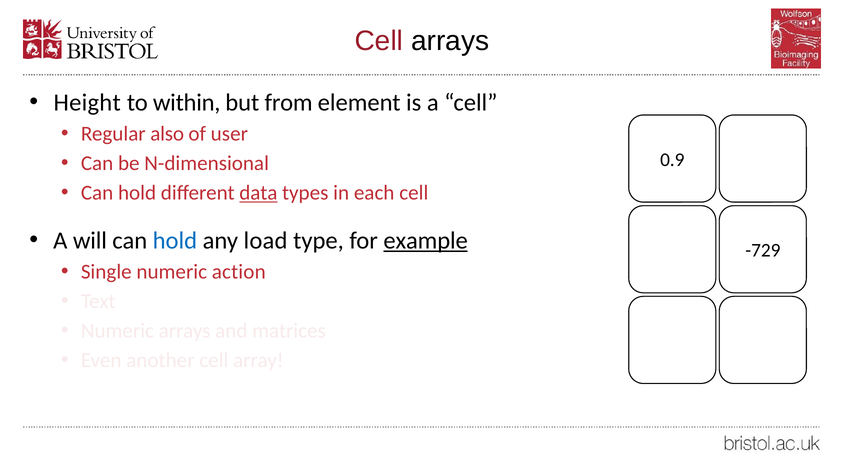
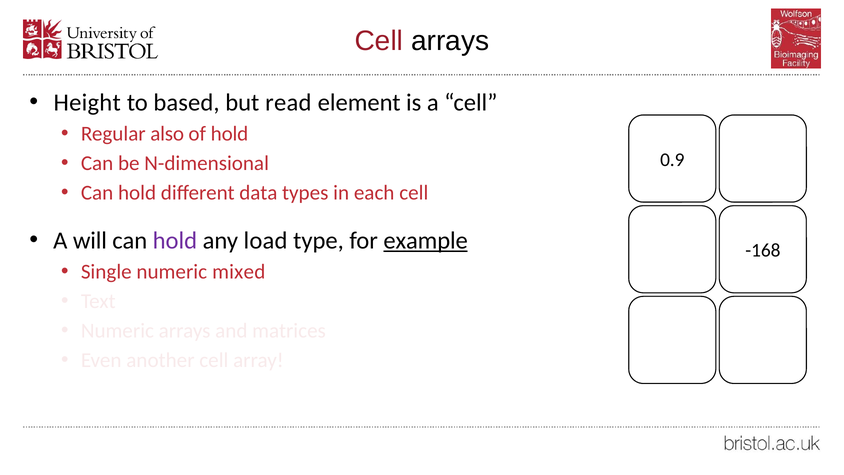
within: within -> based
from: from -> read
of user: user -> hold
data underline: present -> none
hold at (175, 240) colour: blue -> purple
-729: -729 -> -168
action: action -> mixed
